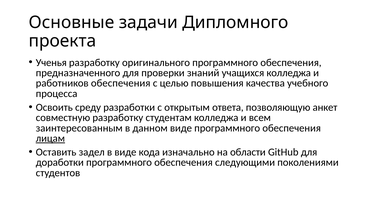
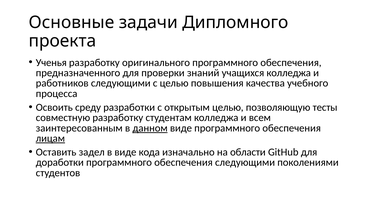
работников обеспечения: обеспечения -> следующими
открытым ответа: ответа -> целью
анкет: анкет -> тесты
данном underline: none -> present
